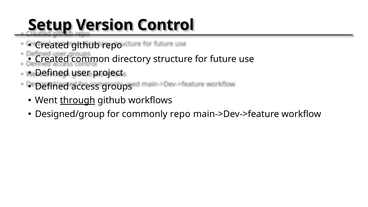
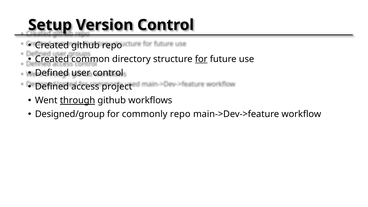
for at (201, 59) underline: none -> present
user project: project -> control
groups: groups -> project
